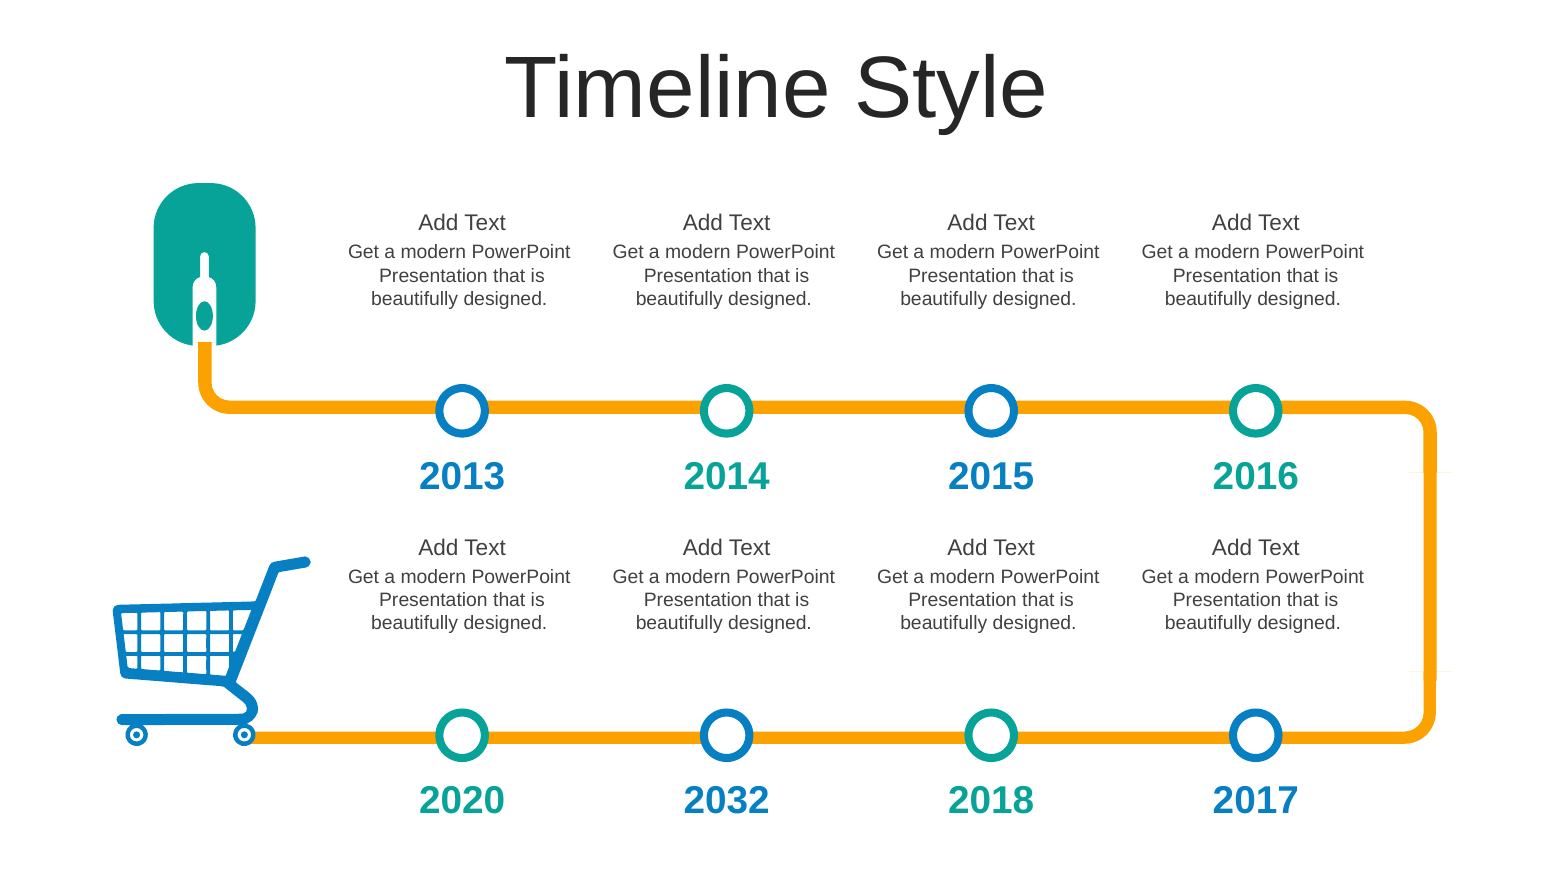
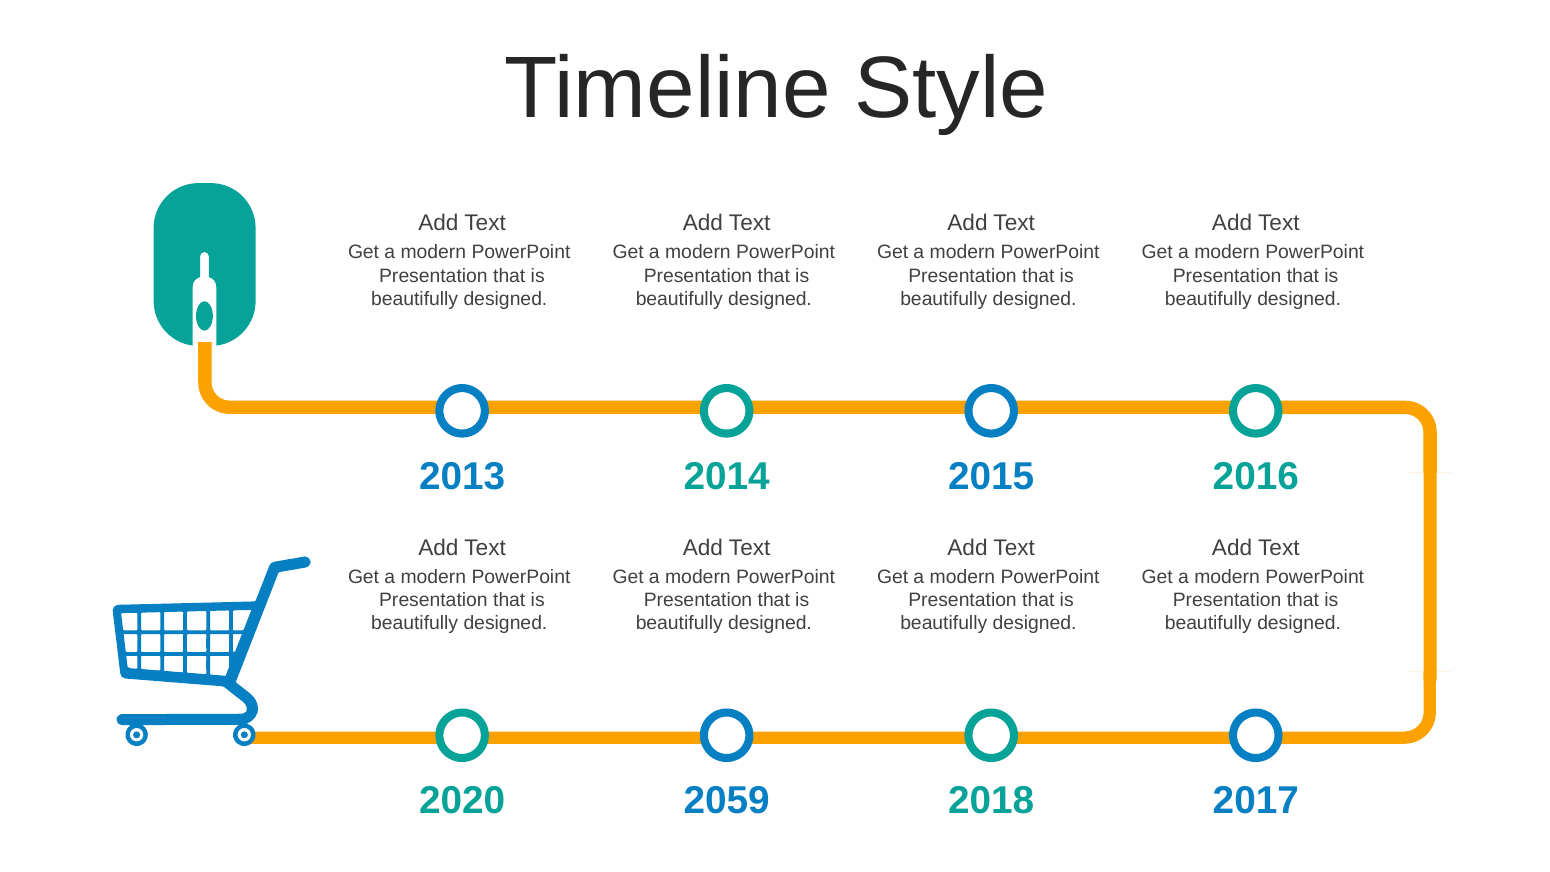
2032: 2032 -> 2059
